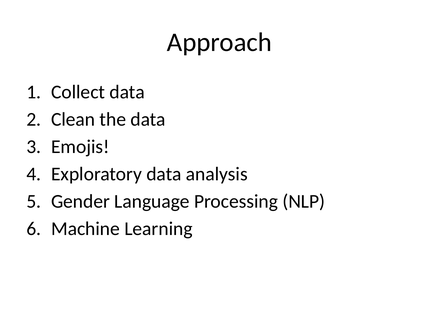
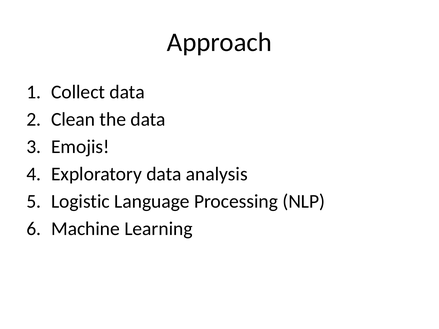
Gender: Gender -> Logistic
